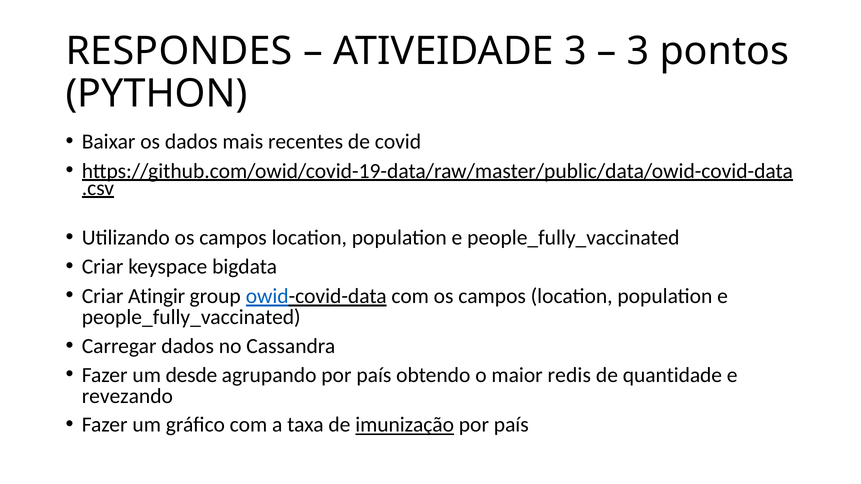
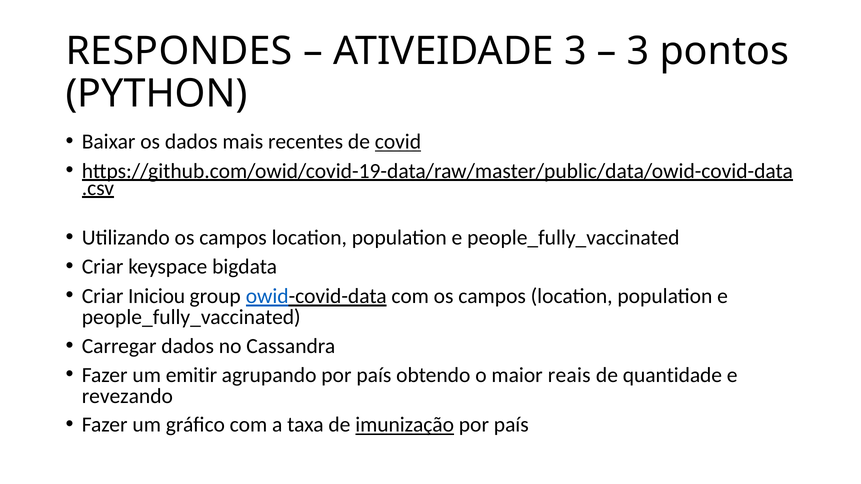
covid underline: none -> present
Atingir: Atingir -> Iniciou
desde: desde -> emitir
redis: redis -> reais
